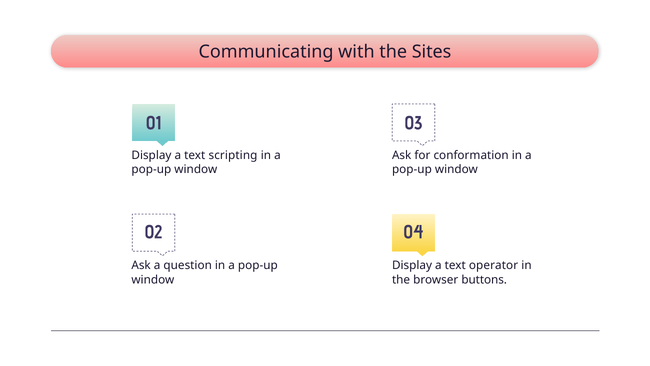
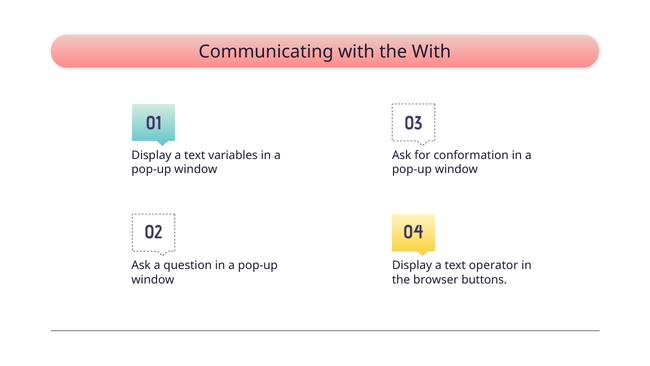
the Sites: Sites -> With
scripting: scripting -> variables
